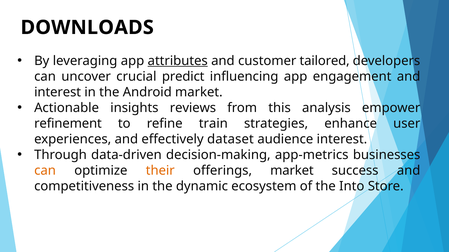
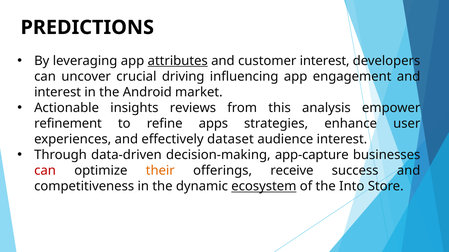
DOWNLOADS: DOWNLOADS -> PREDICTIONS
customer tailored: tailored -> interest
predict: predict -> driving
train: train -> apps
app-metrics: app-metrics -> app-capture
can at (45, 171) colour: orange -> red
offerings market: market -> receive
ecosystem underline: none -> present
